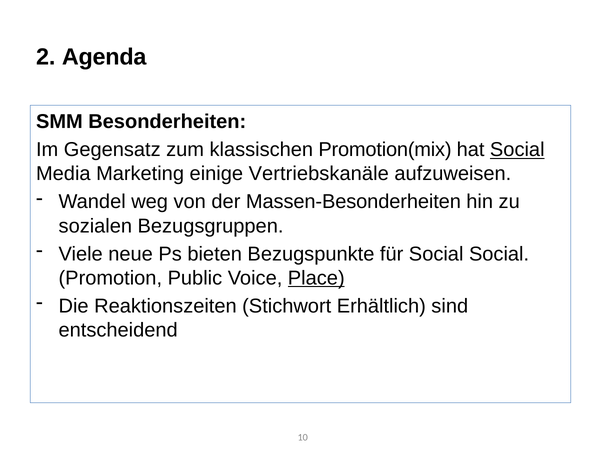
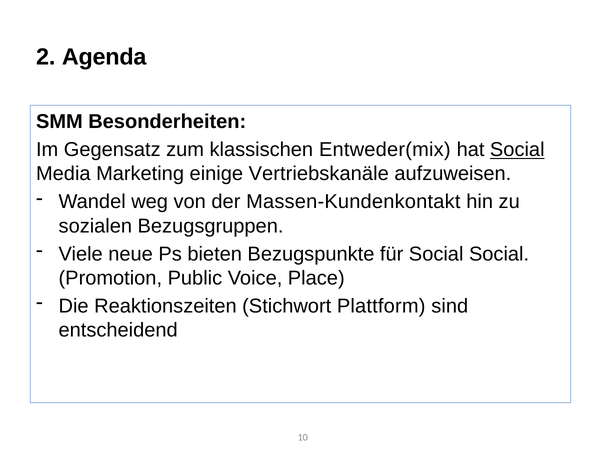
Promotion(mix: Promotion(mix -> Entweder(mix
Massen-Besonderheiten: Massen-Besonderheiten -> Massen-Kundenkontakt
Place underline: present -> none
Erhältlich: Erhältlich -> Plattform
